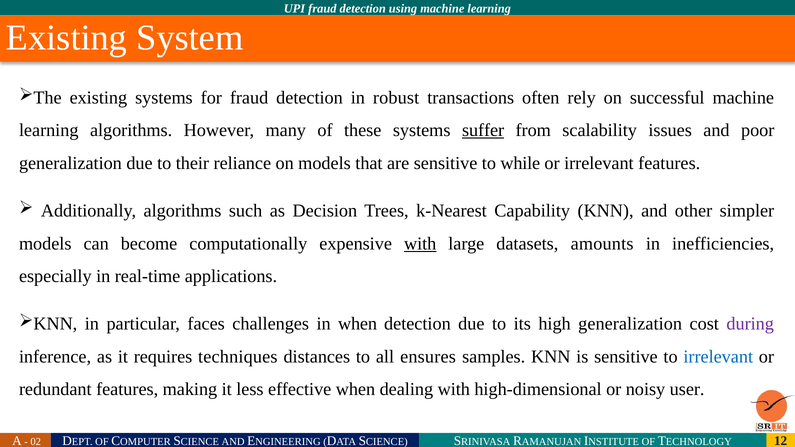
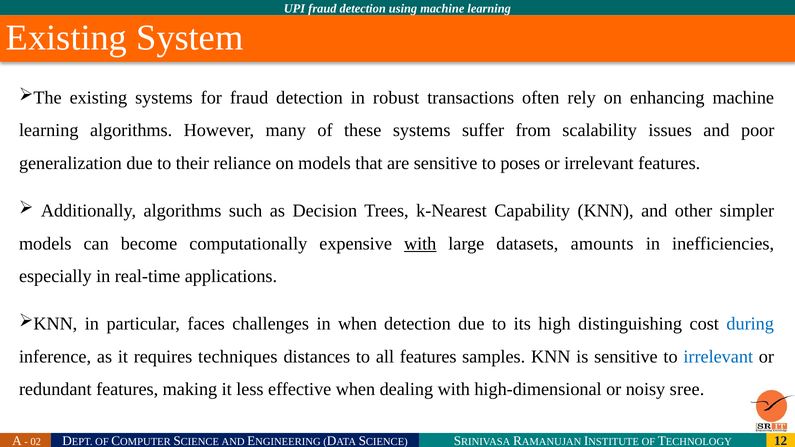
successful: successful -> enhancing
suffer underline: present -> none
while: while -> poses
high generalization: generalization -> distinguishing
during colour: purple -> blue
all ensures: ensures -> features
user: user -> sree
